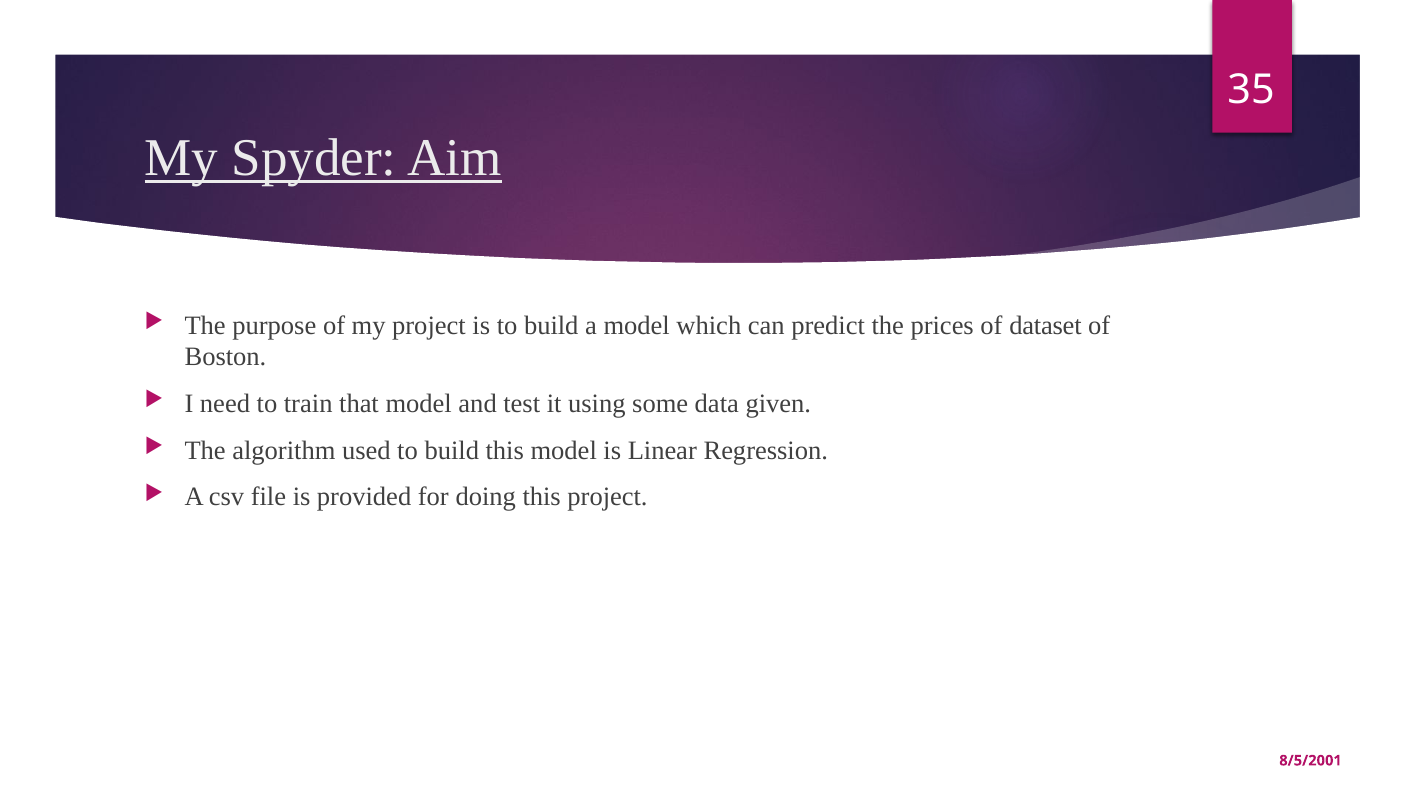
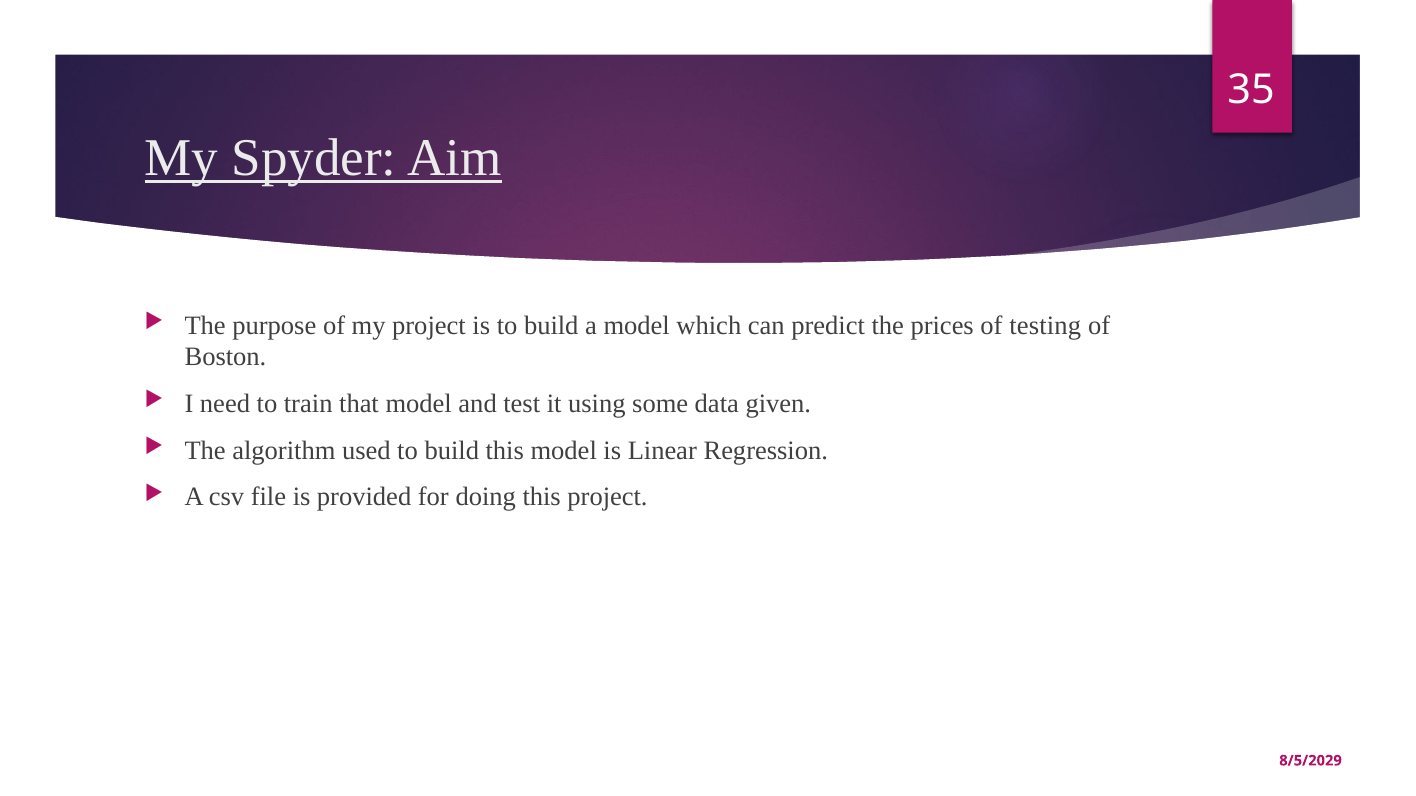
dataset: dataset -> testing
8/5/2001: 8/5/2001 -> 8/5/2029
